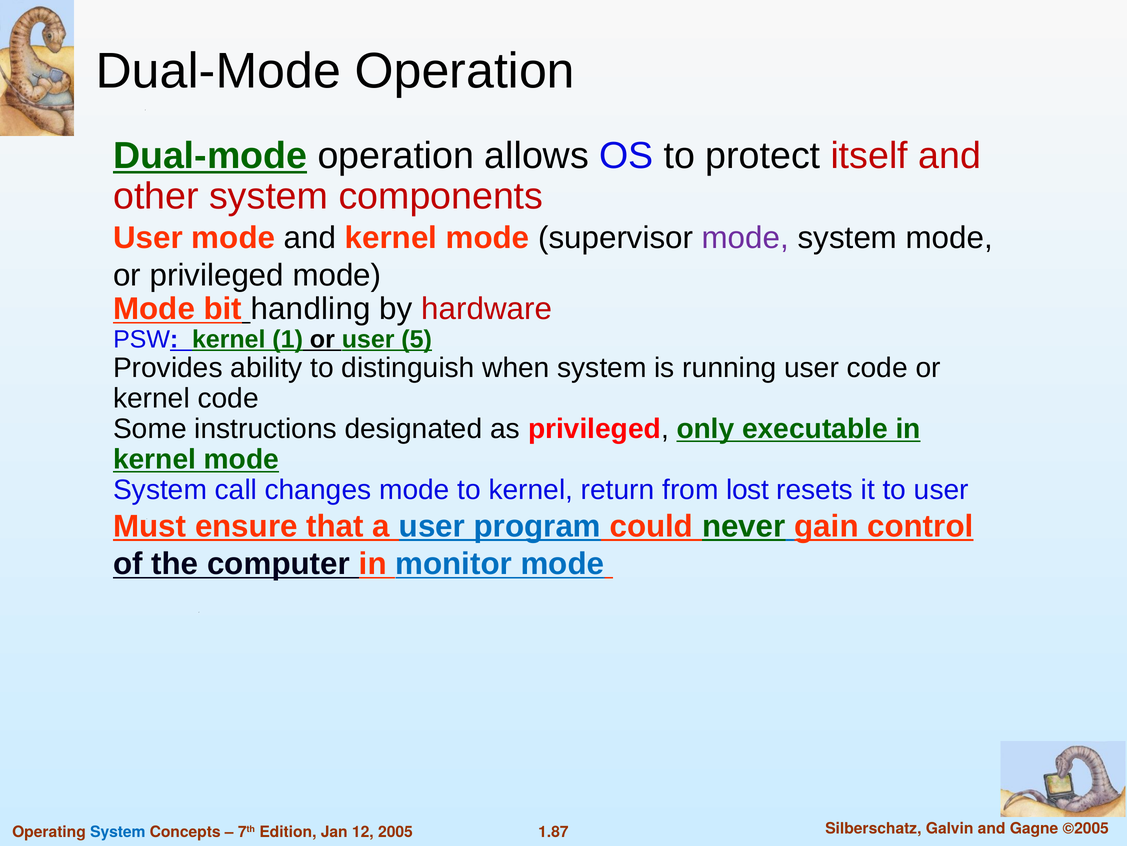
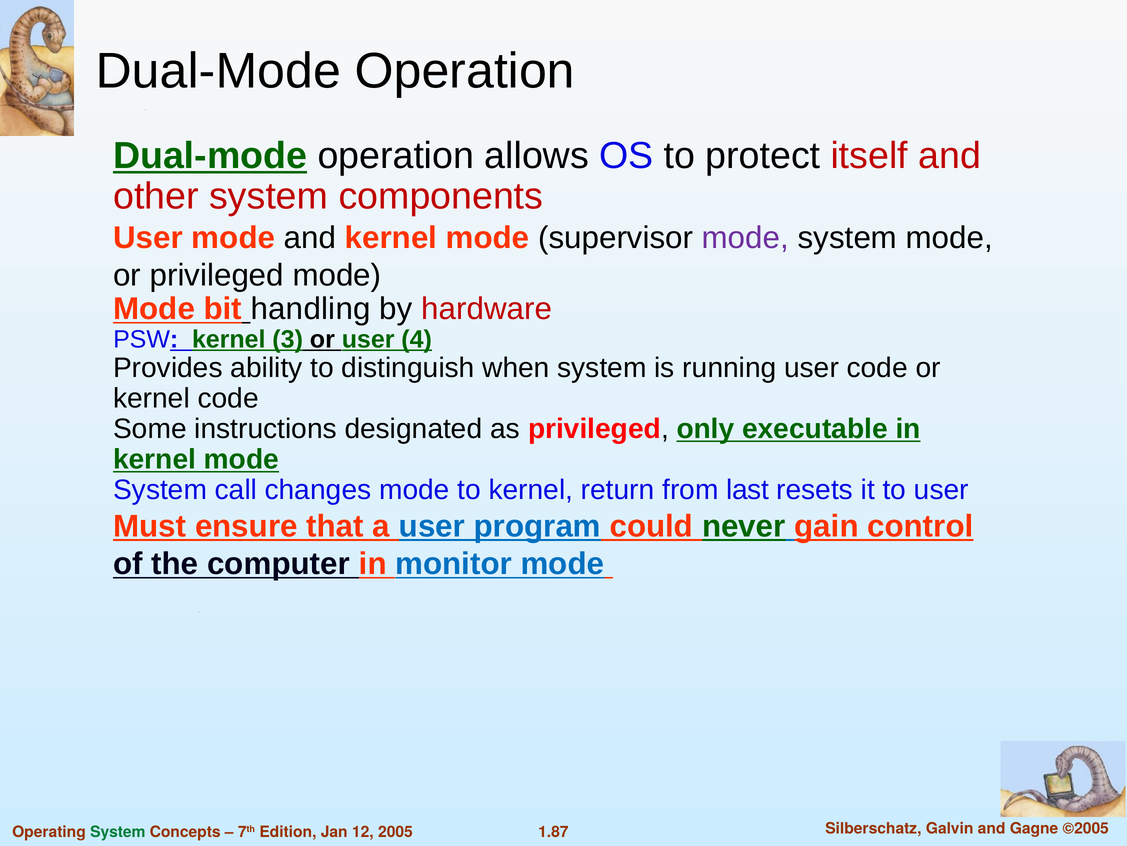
1: 1 -> 3
5: 5 -> 4
lost: lost -> last
System at (118, 831) colour: blue -> green
